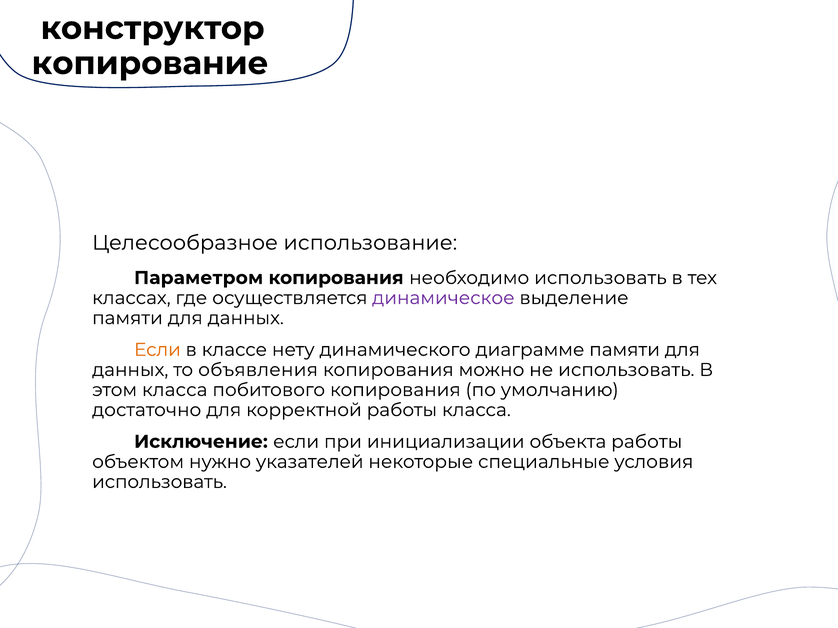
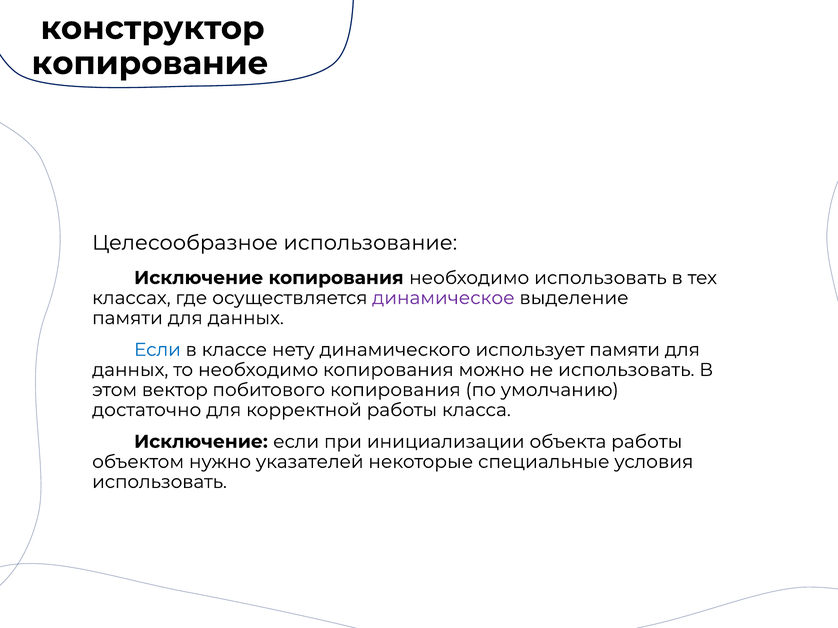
Параметром at (199, 278): Параметром -> Исключение
Если at (157, 350) colour: orange -> blue
диаграмме: диаграмме -> использует
то объявления: объявления -> необходимо
этом класса: класса -> вектор
